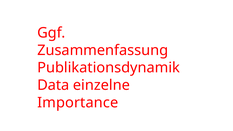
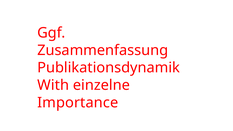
Data: Data -> With
